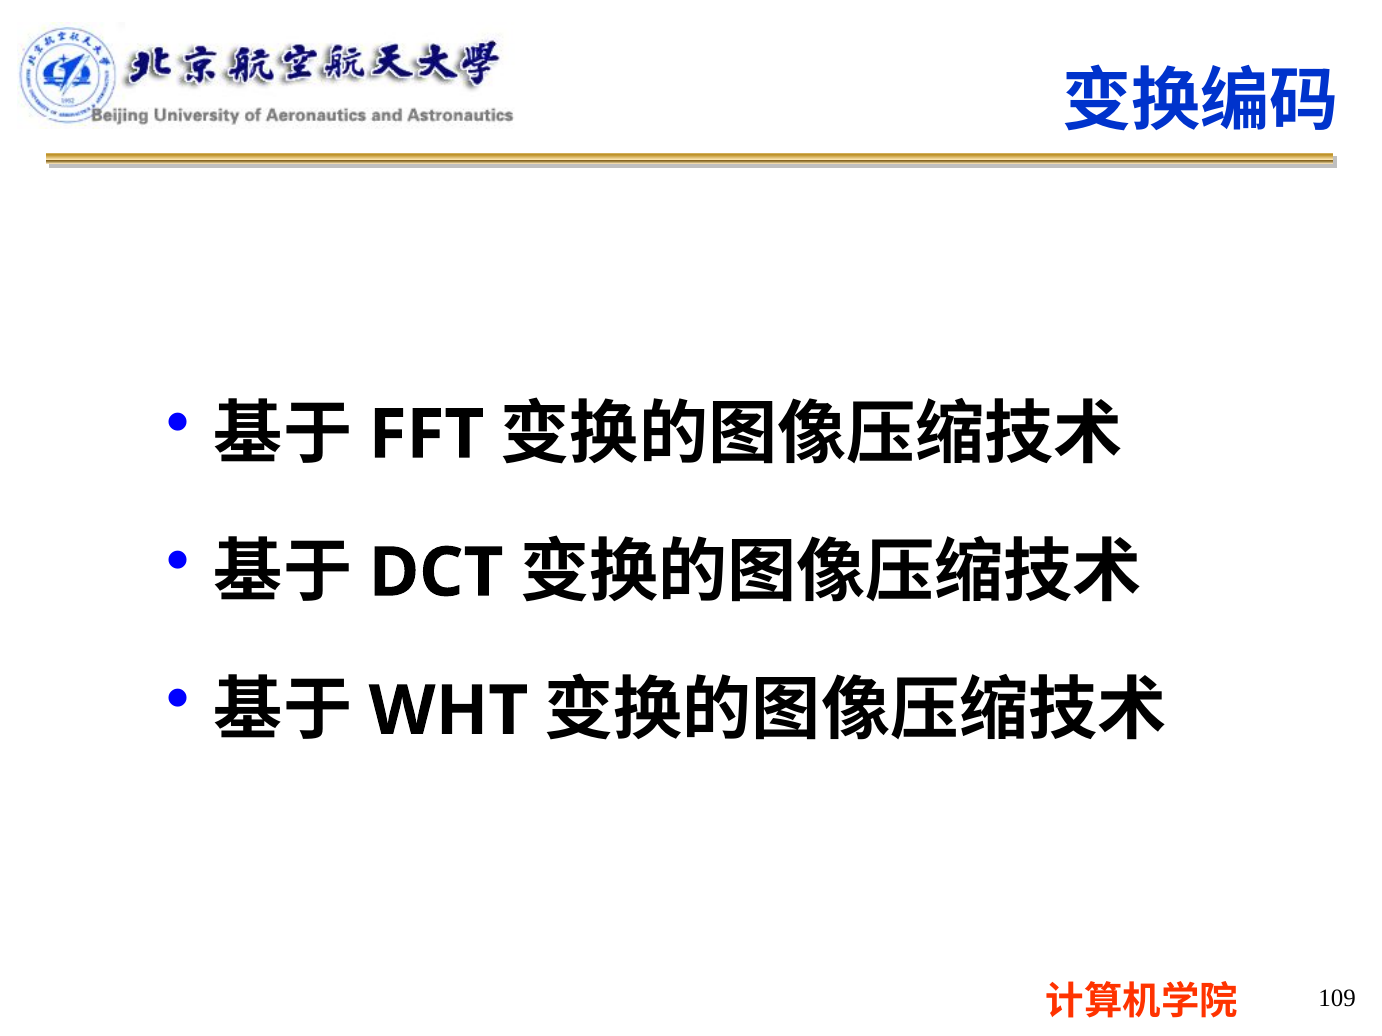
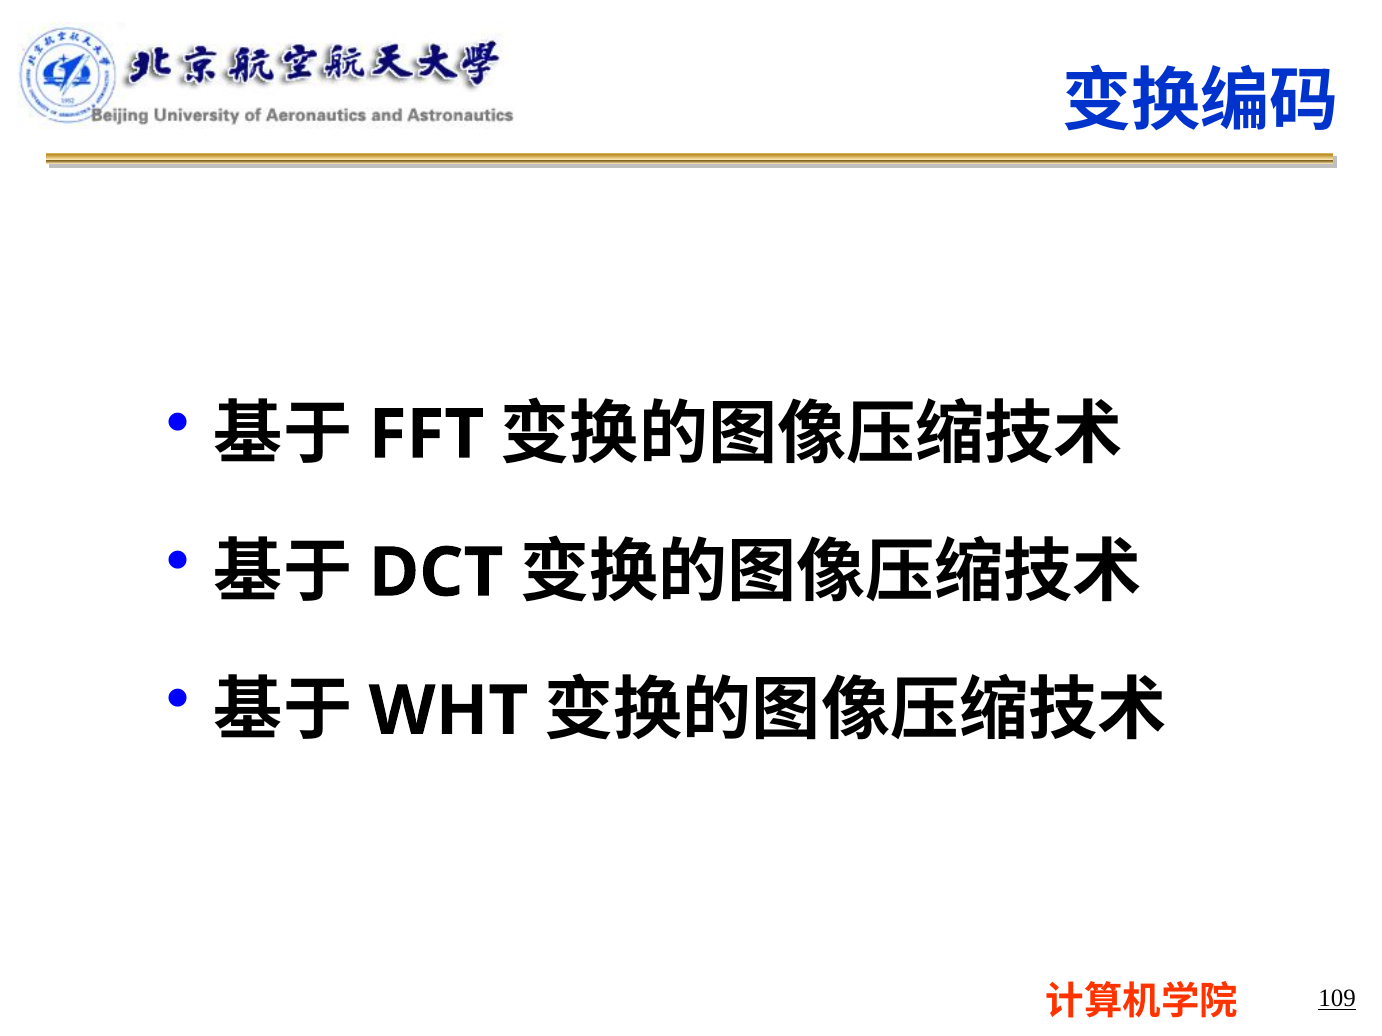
109 underline: none -> present
